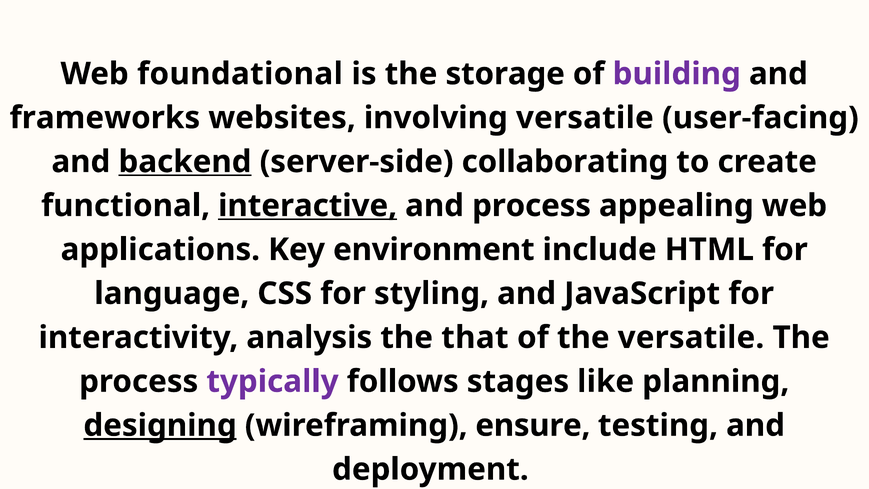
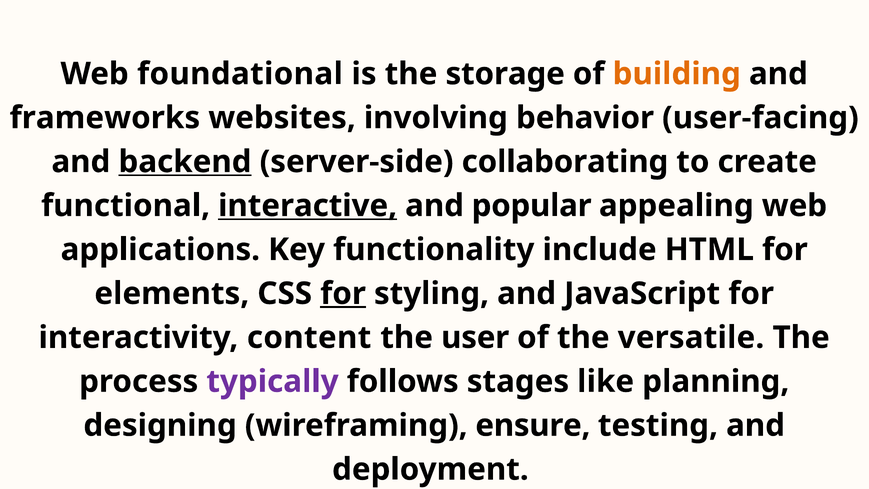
building colour: purple -> orange
involving versatile: versatile -> behavior
and process: process -> popular
environment: environment -> functionality
language: language -> elements
for at (343, 293) underline: none -> present
analysis: analysis -> content
that: that -> user
designing underline: present -> none
